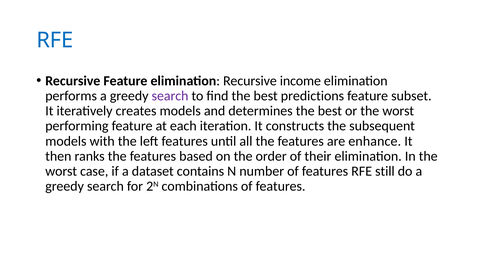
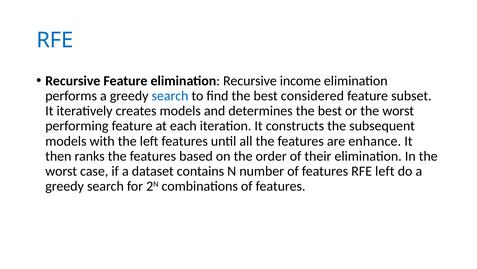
search at (170, 96) colour: purple -> blue
predictions: predictions -> considered
RFE still: still -> left
